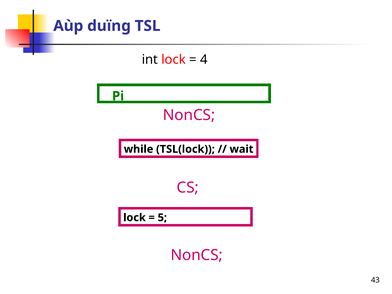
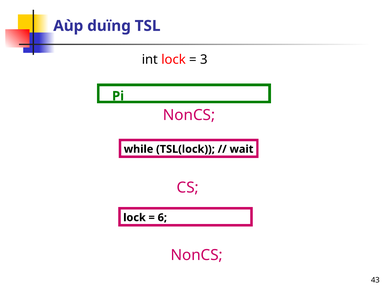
4: 4 -> 3
5: 5 -> 6
